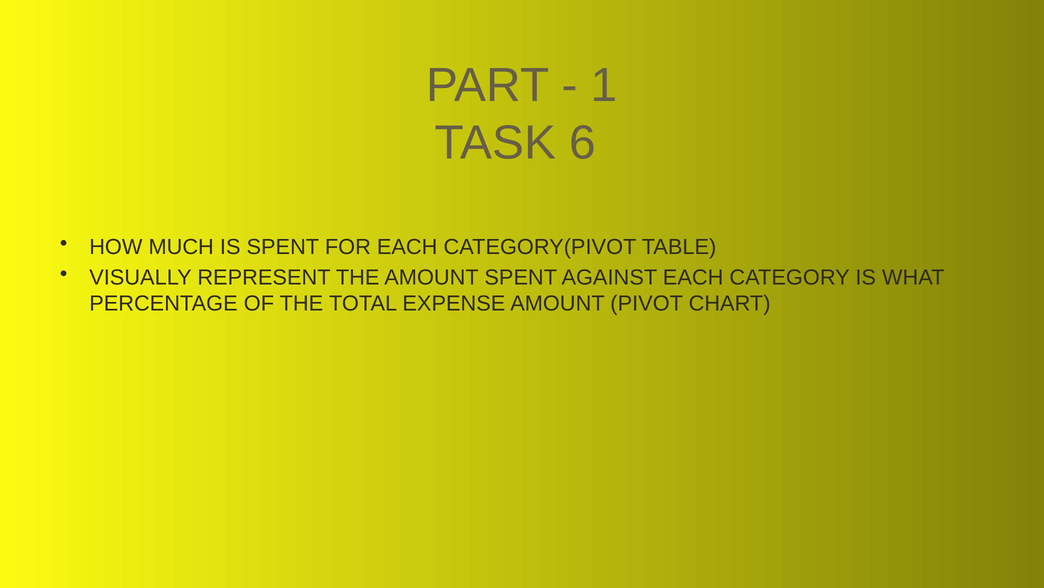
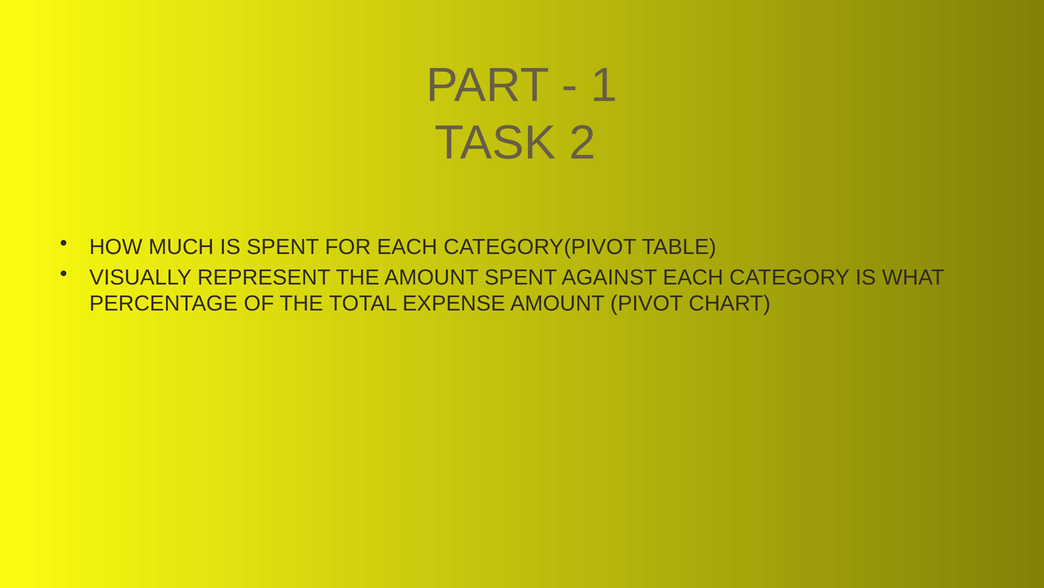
6: 6 -> 2
